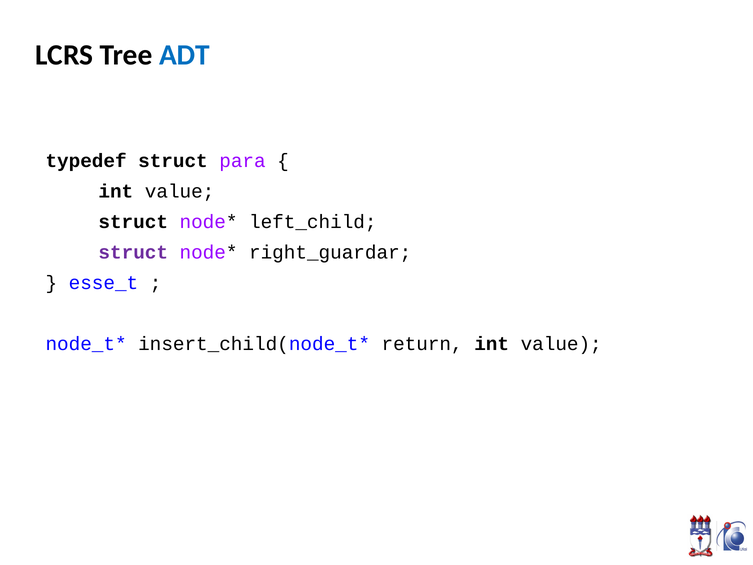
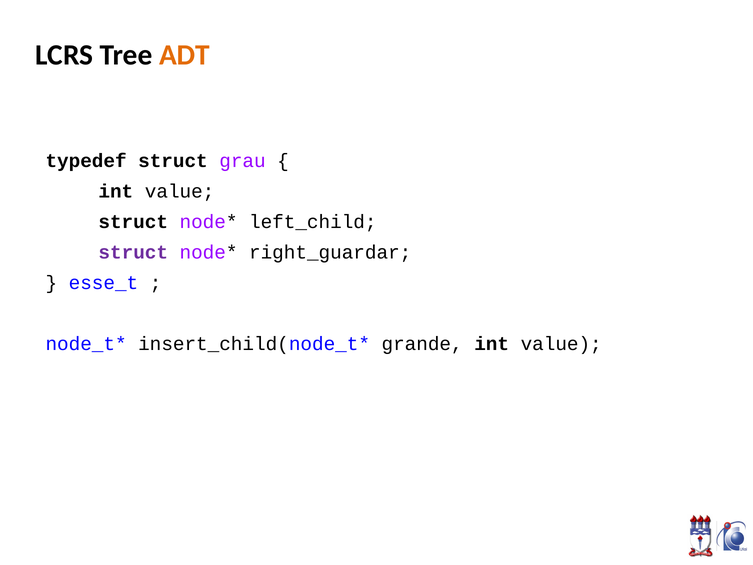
ADT colour: blue -> orange
para: para -> grau
return: return -> grande
